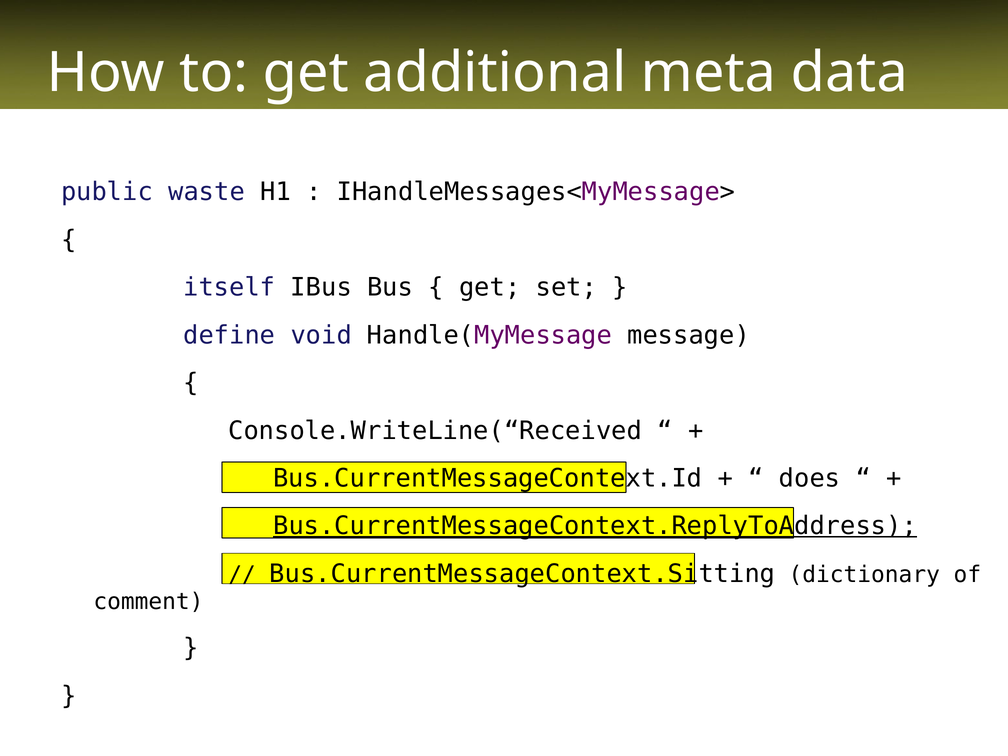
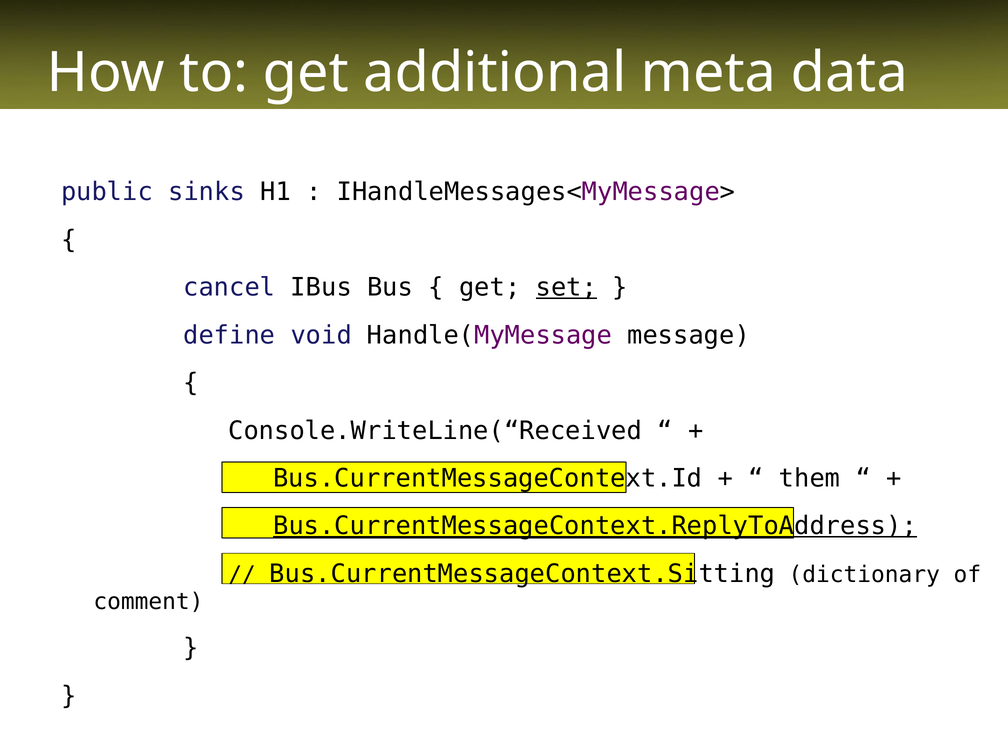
waste: waste -> sinks
itself: itself -> cancel
set underline: none -> present
does: does -> them
